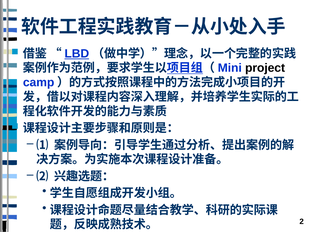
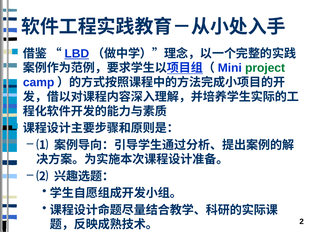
project colour: black -> green
